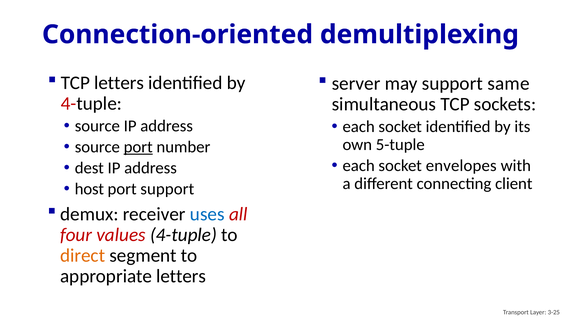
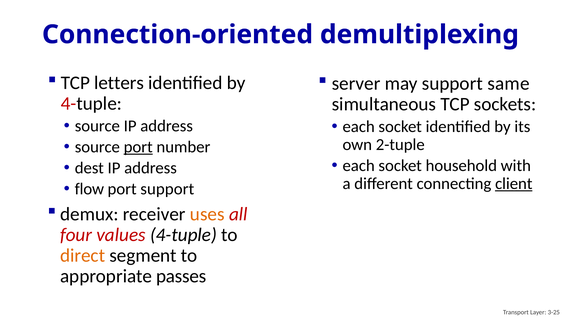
5-tuple: 5-tuple -> 2-tuple
envelopes: envelopes -> household
client underline: none -> present
host: host -> flow
uses colour: blue -> orange
appropriate letters: letters -> passes
